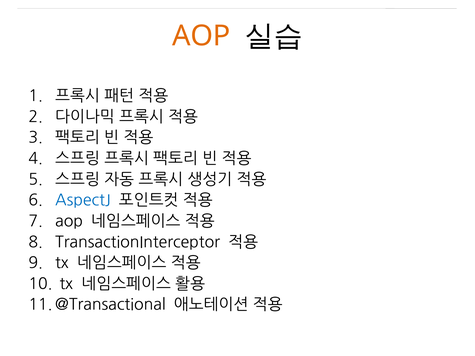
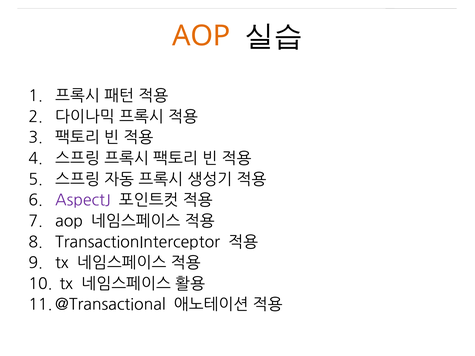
AspectJ colour: blue -> purple
